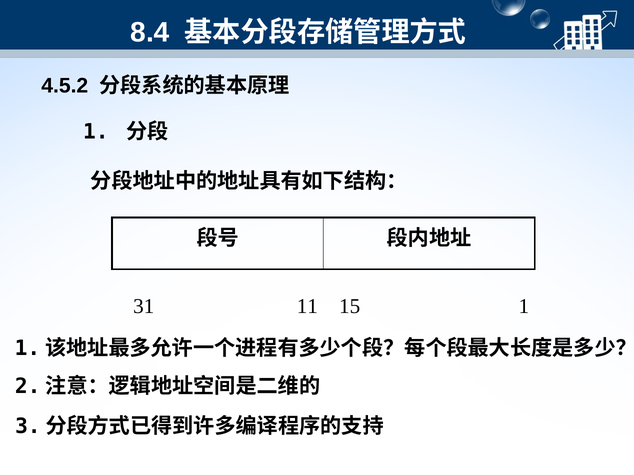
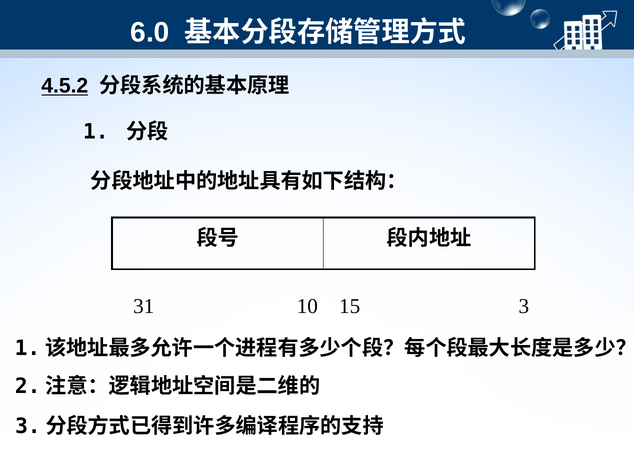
8.4: 8.4 -> 6.0
4.5.2 underline: none -> present
11: 11 -> 10
15 1: 1 -> 3
